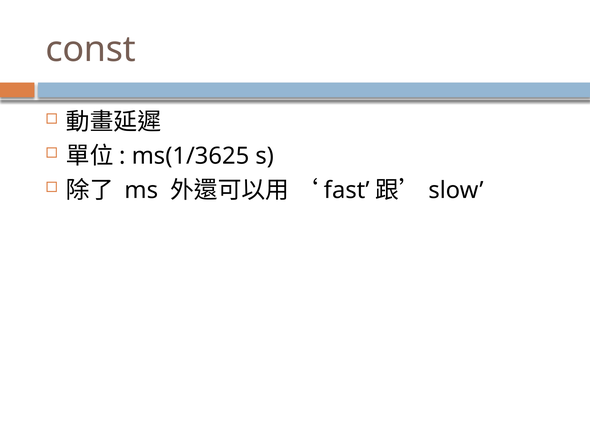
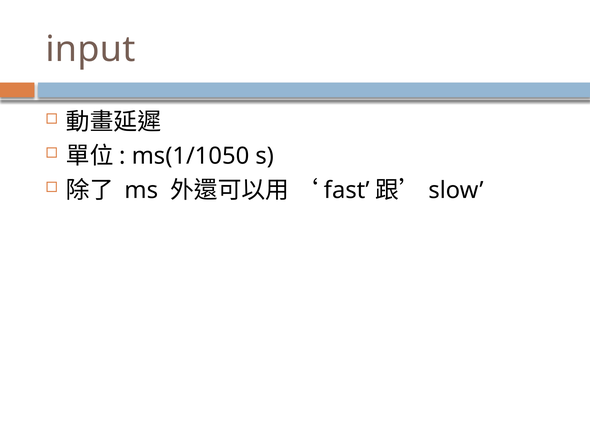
const: const -> input
ms(1/3625: ms(1/3625 -> ms(1/1050
